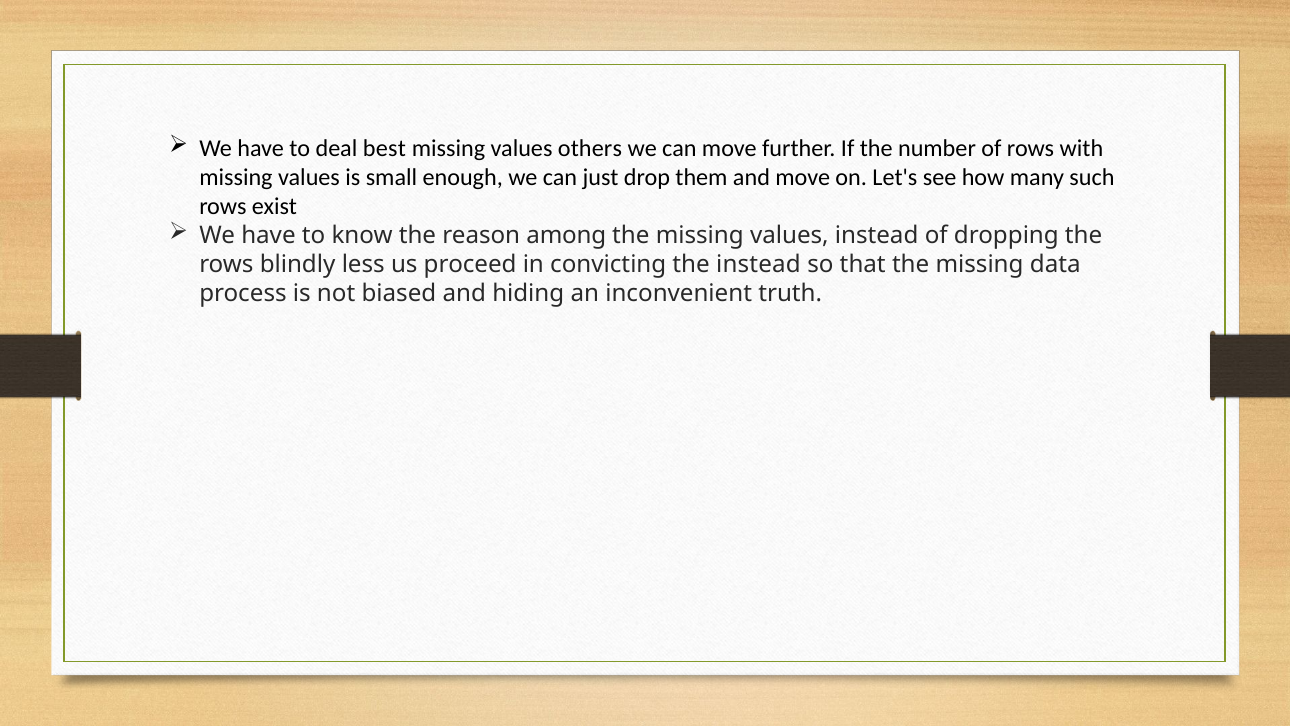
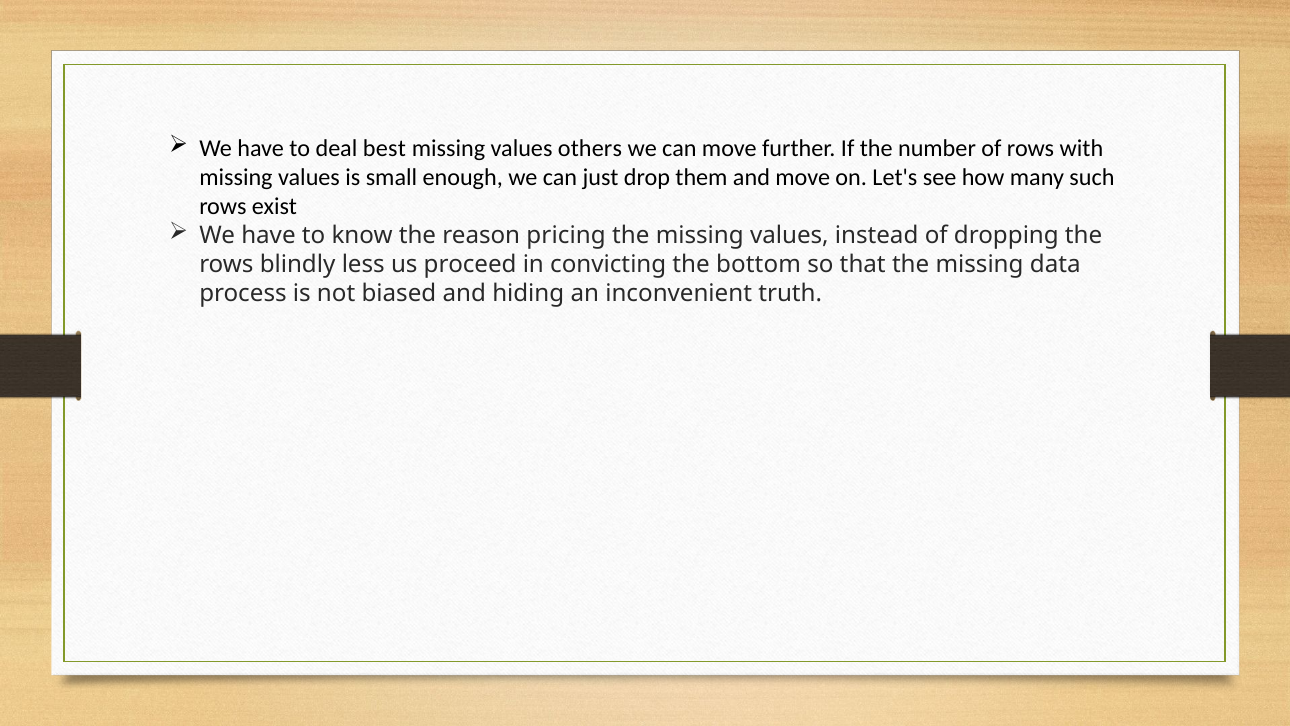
among: among -> pricing
the instead: instead -> bottom
